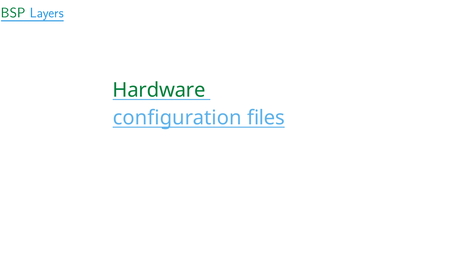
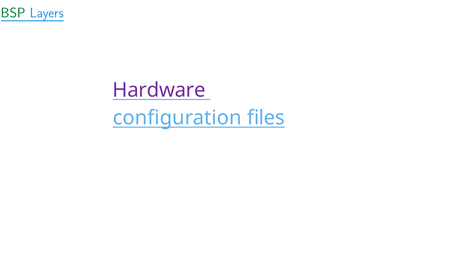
Hardware colour: green -> purple
